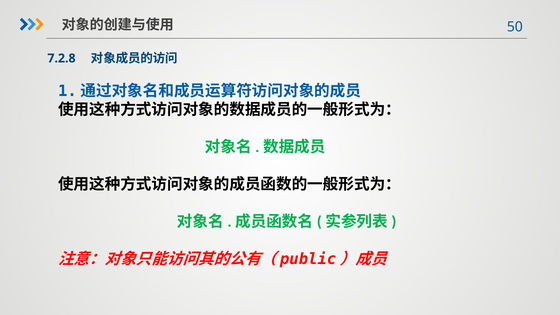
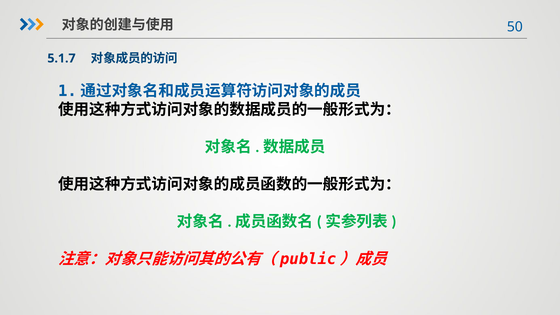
7.2.8: 7.2.8 -> 5.1.7
